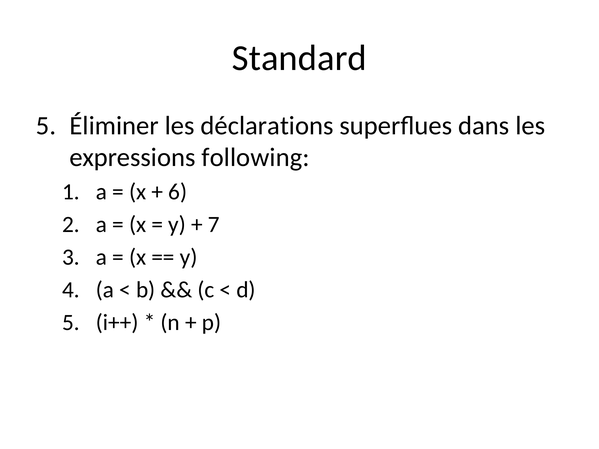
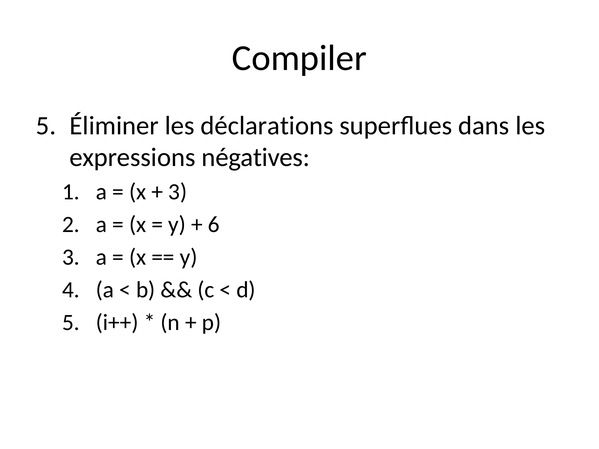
Standard: Standard -> Compiler
following: following -> négatives
6 at (178, 192): 6 -> 3
7: 7 -> 6
